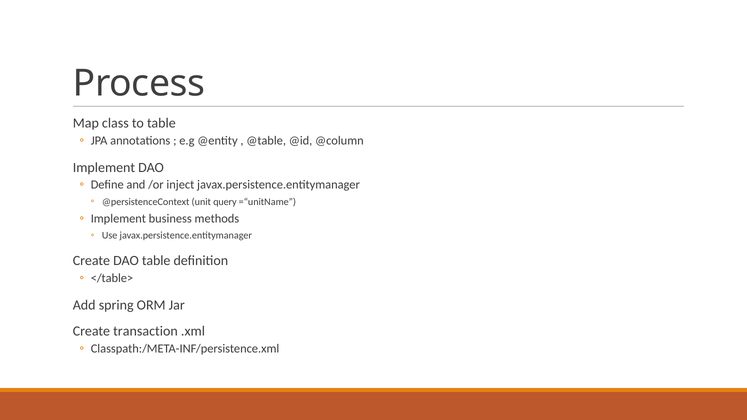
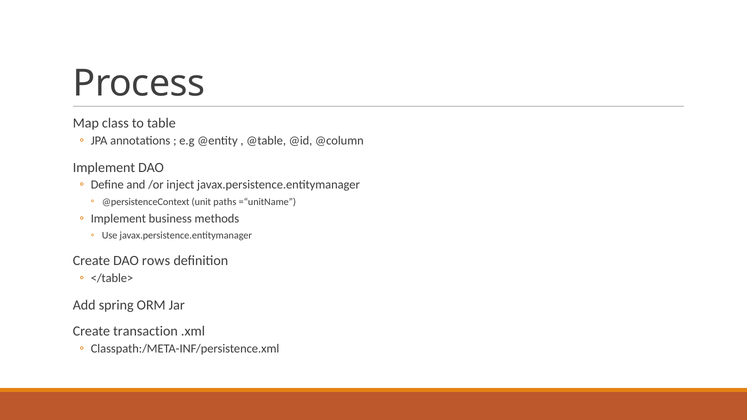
query: query -> paths
DAO table: table -> rows
